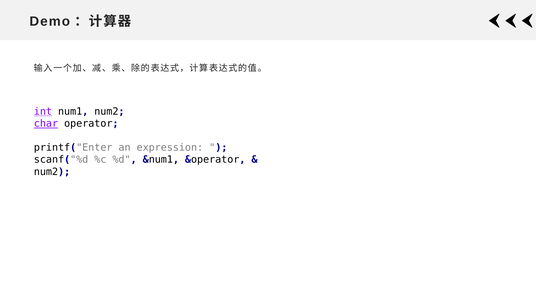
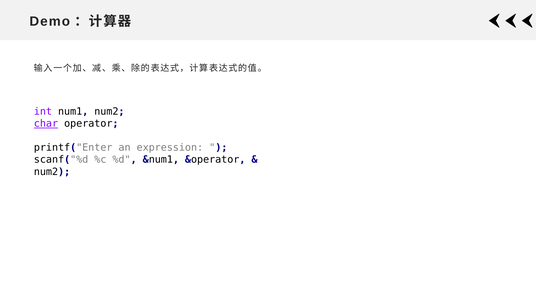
int underline: present -> none
